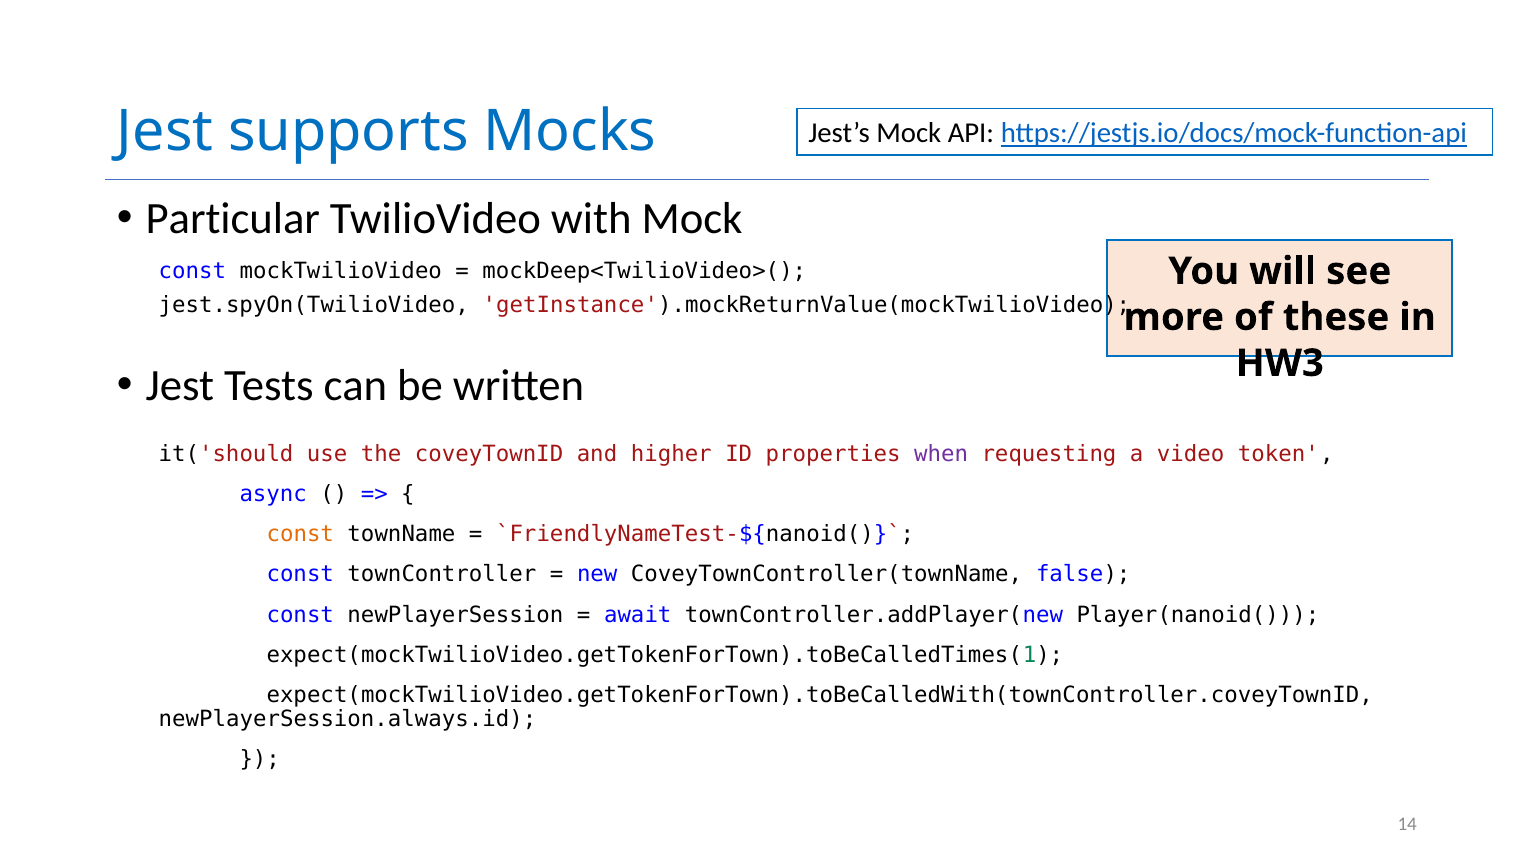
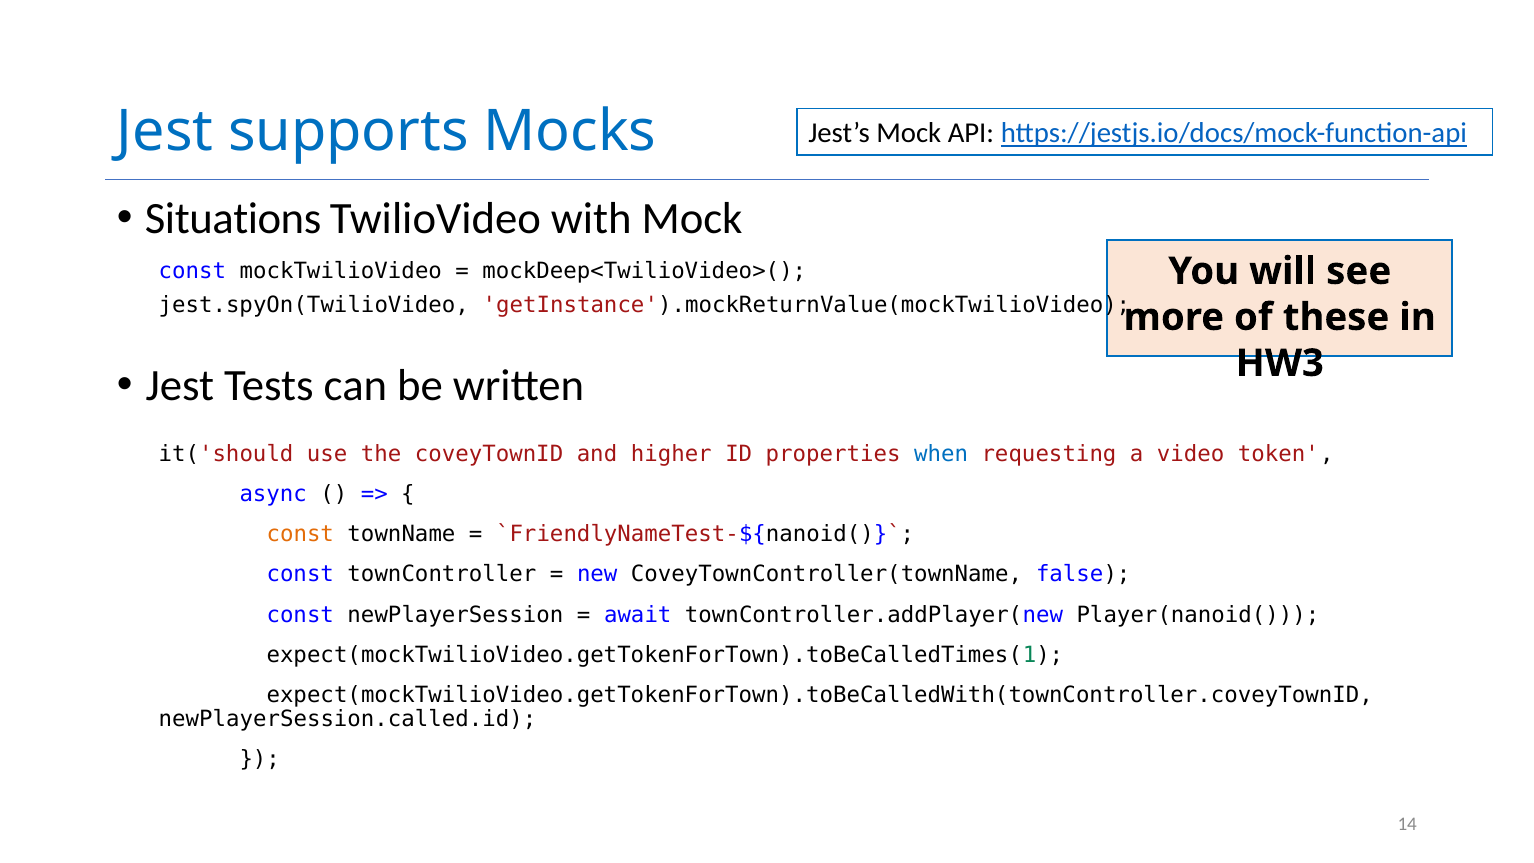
Particular: Particular -> Situations
when colour: purple -> blue
newPlayerSession.always.id: newPlayerSession.always.id -> newPlayerSession.called.id
